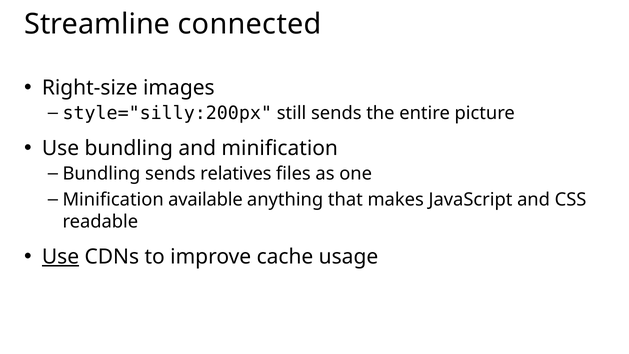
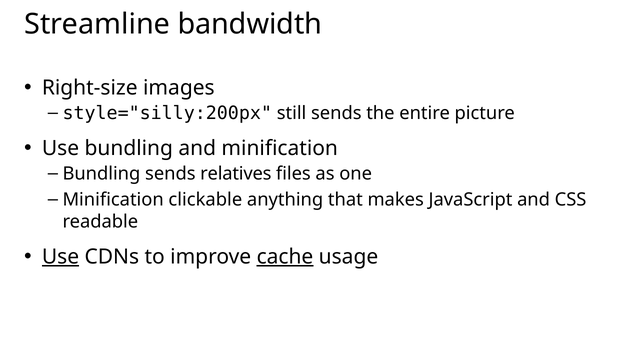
connected: connected -> bandwidth
available: available -> clickable
cache underline: none -> present
